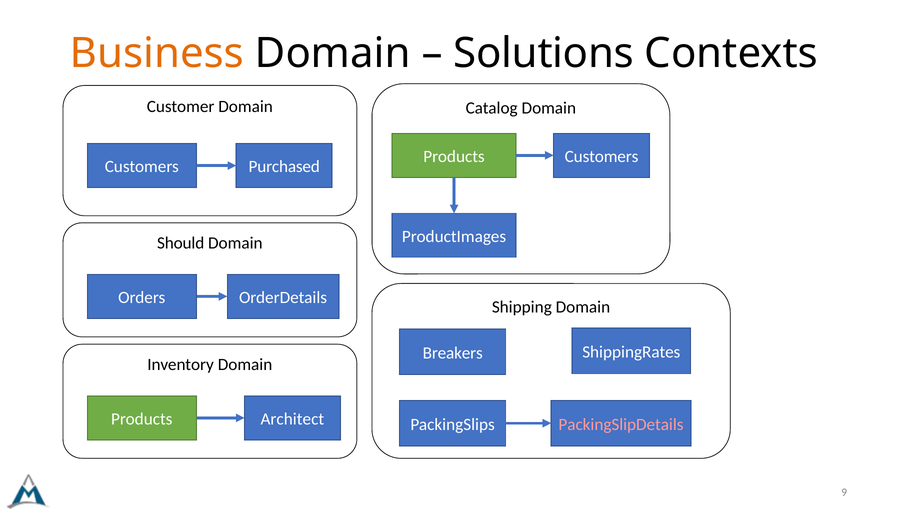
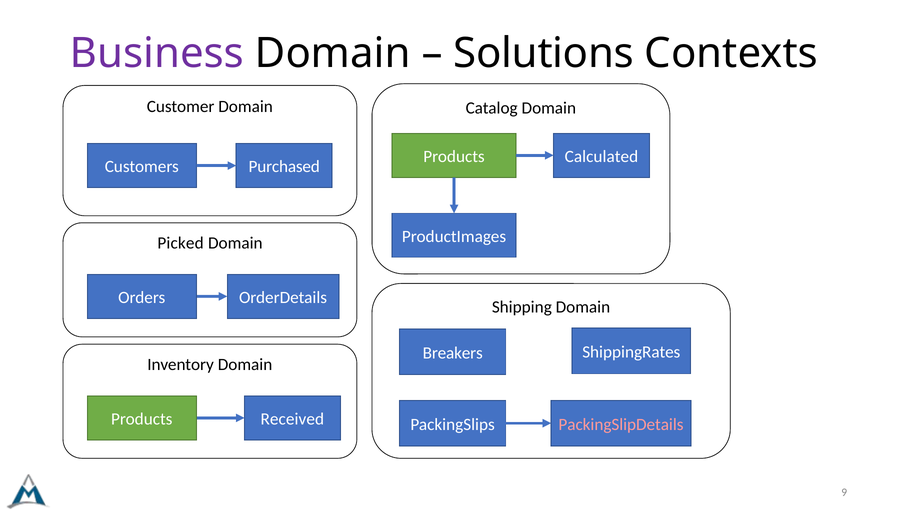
Business colour: orange -> purple
Products Customers: Customers -> Calculated
Should: Should -> Picked
Architect: Architect -> Received
